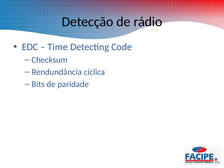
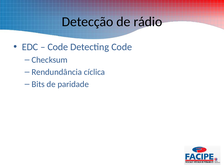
Time at (58, 47): Time -> Code
